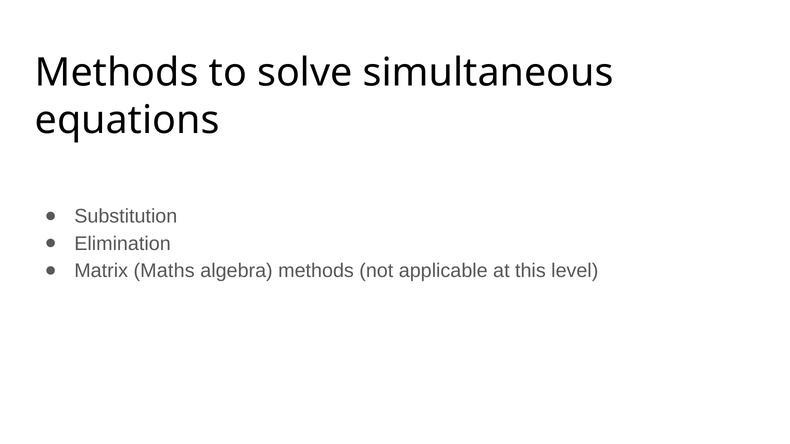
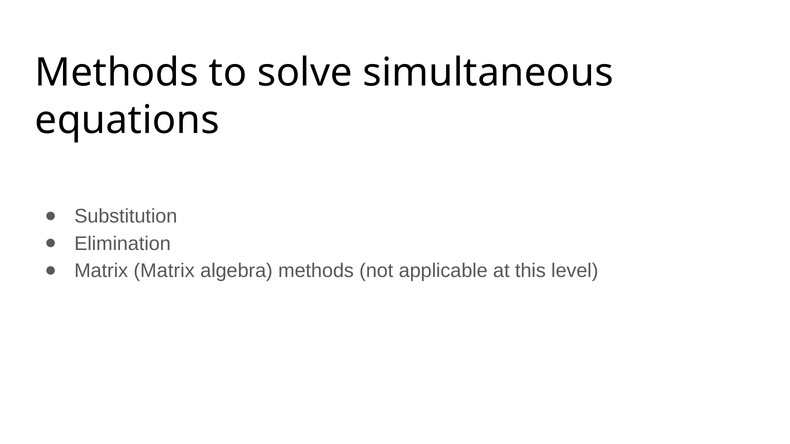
Matrix Maths: Maths -> Matrix
